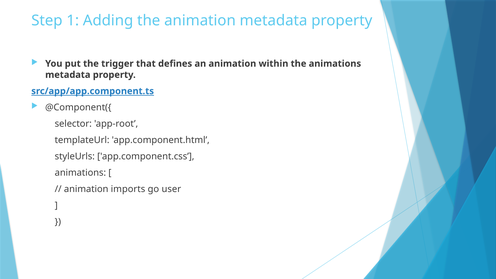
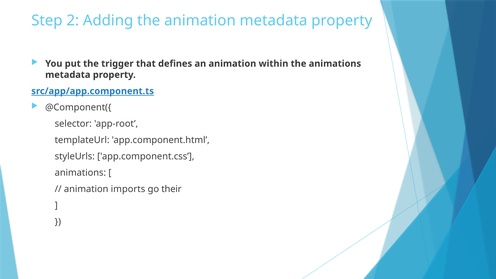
1: 1 -> 2
user: user -> their
